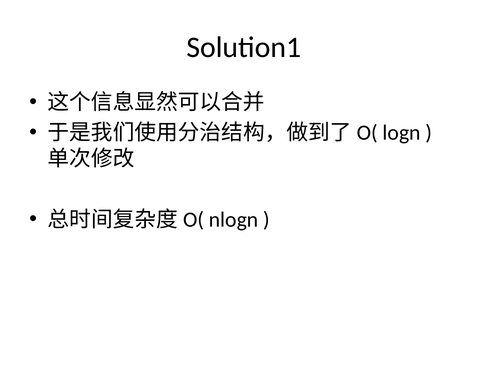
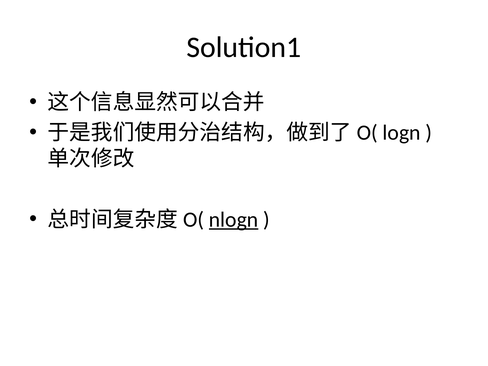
nlogn underline: none -> present
